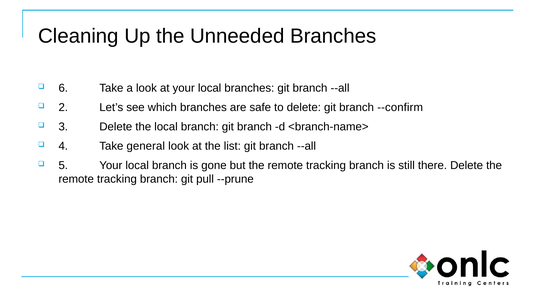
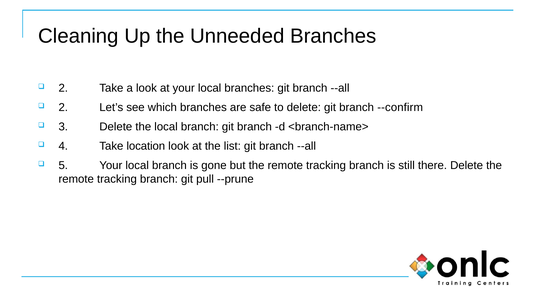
6 at (63, 88): 6 -> 2
general: general -> location
